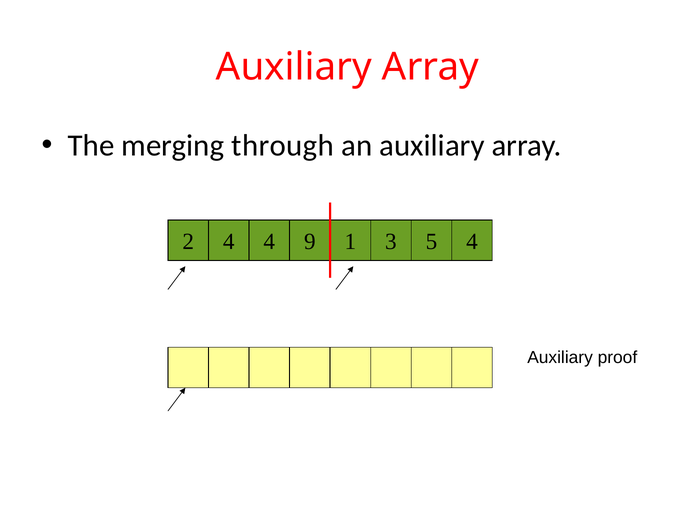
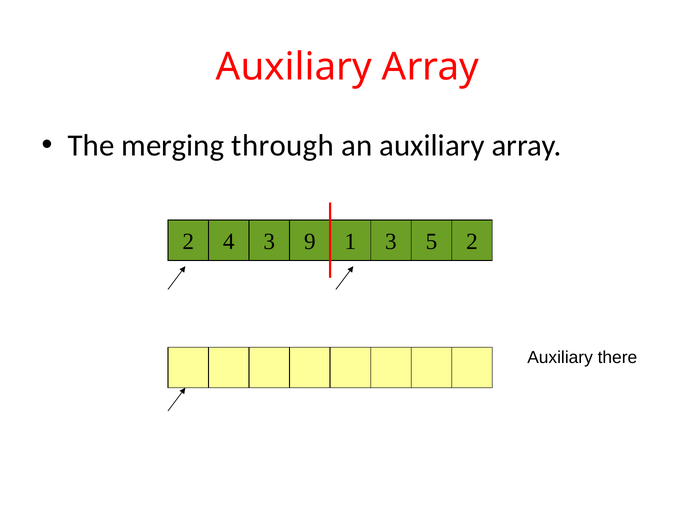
4 4: 4 -> 3
5 4: 4 -> 2
proof: proof -> there
